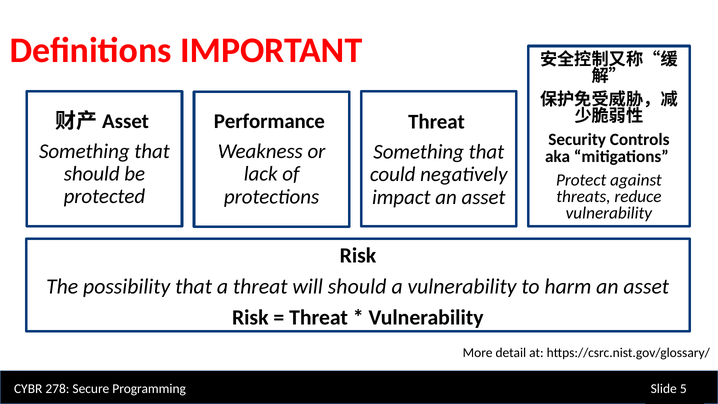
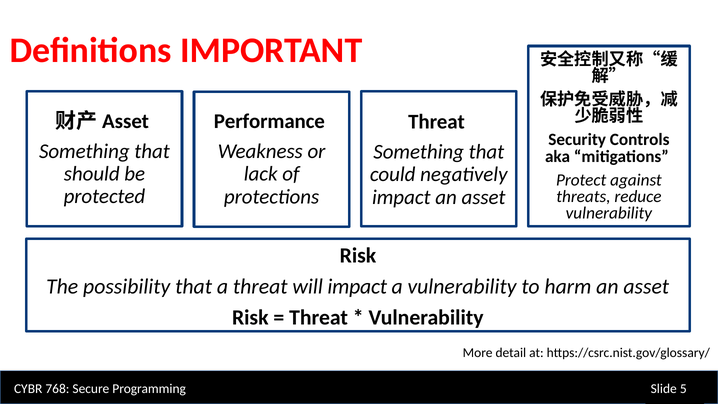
will should: should -> impact
278: 278 -> 768
